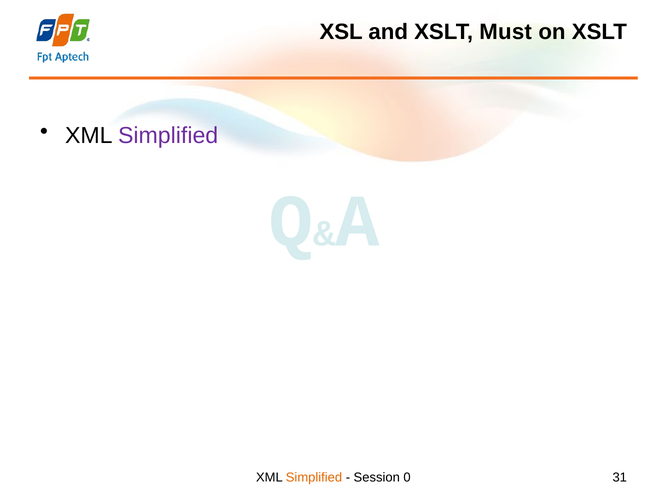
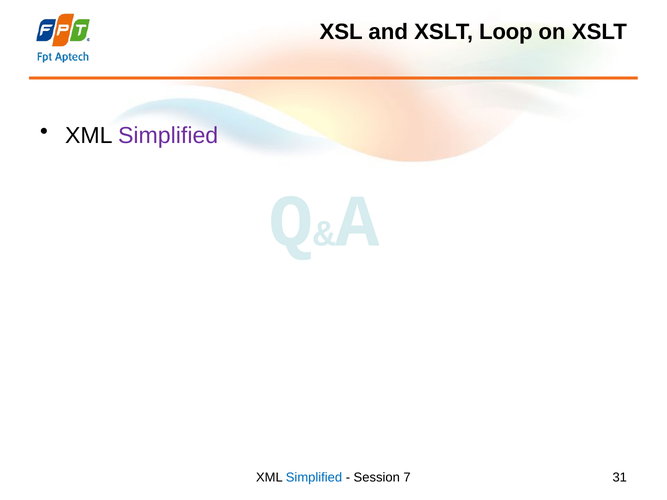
Must: Must -> Loop
Simplified at (314, 478) colour: orange -> blue
0: 0 -> 7
